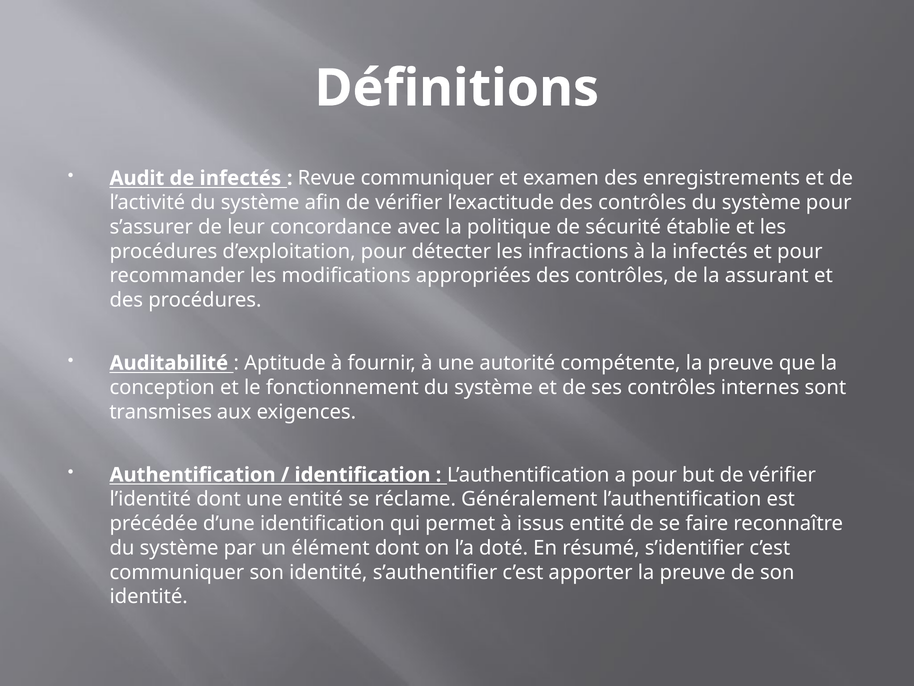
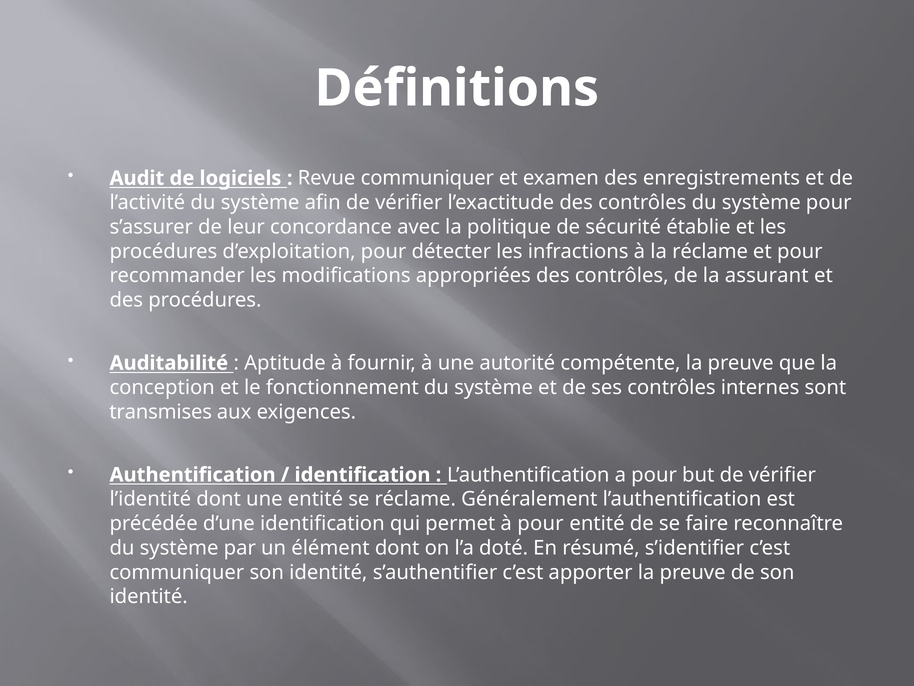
de infectés: infectés -> logiciels
la infectés: infectés -> réclame
à issus: issus -> pour
